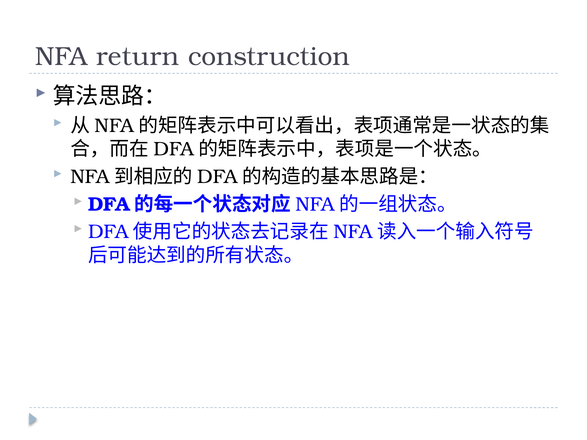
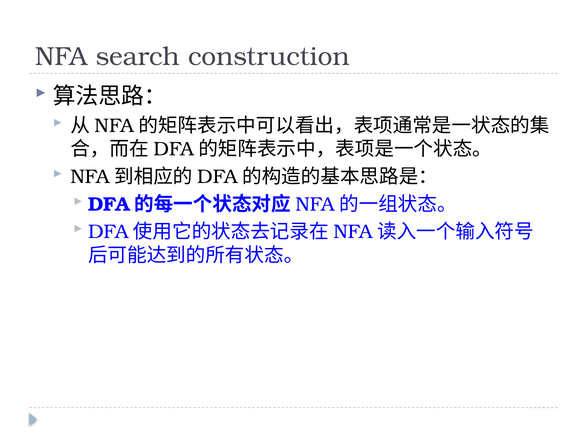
return: return -> search
